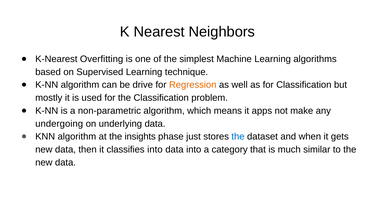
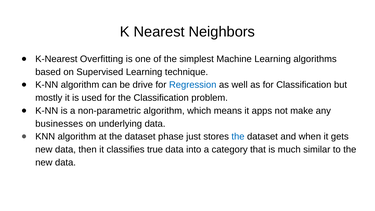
Regression colour: orange -> blue
undergoing: undergoing -> businesses
at the insights: insights -> dataset
classifies into: into -> true
